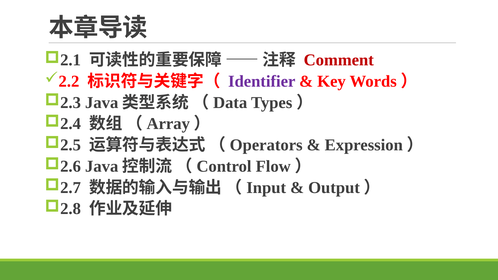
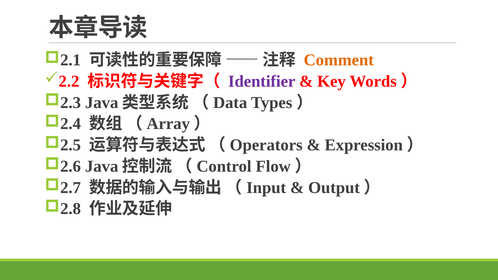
Comment colour: red -> orange
